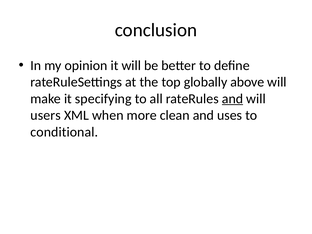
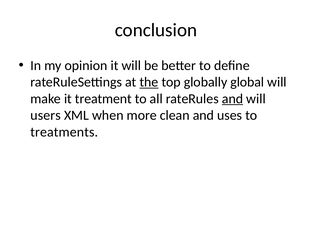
the underline: none -> present
above: above -> global
specifying: specifying -> treatment
conditional: conditional -> treatments
